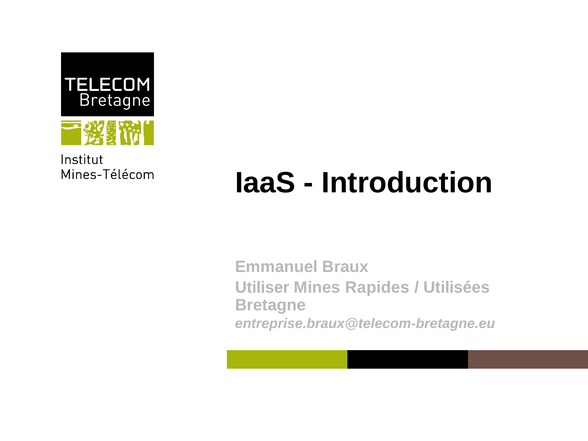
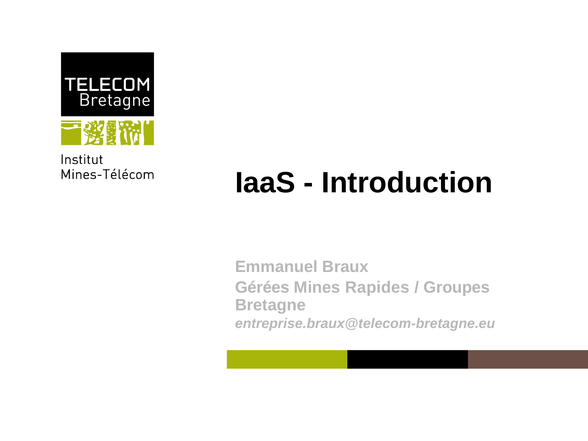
Utiliser: Utiliser -> Gérées
Utilisées: Utilisées -> Groupes
